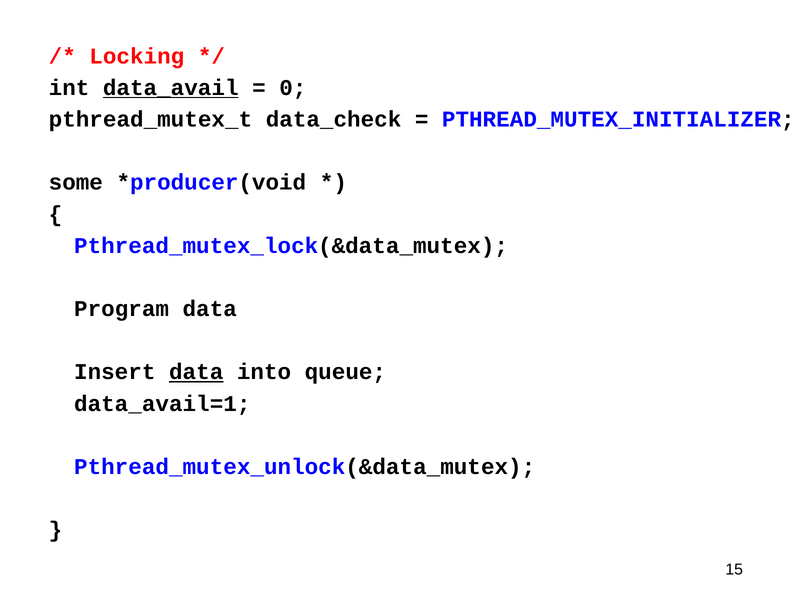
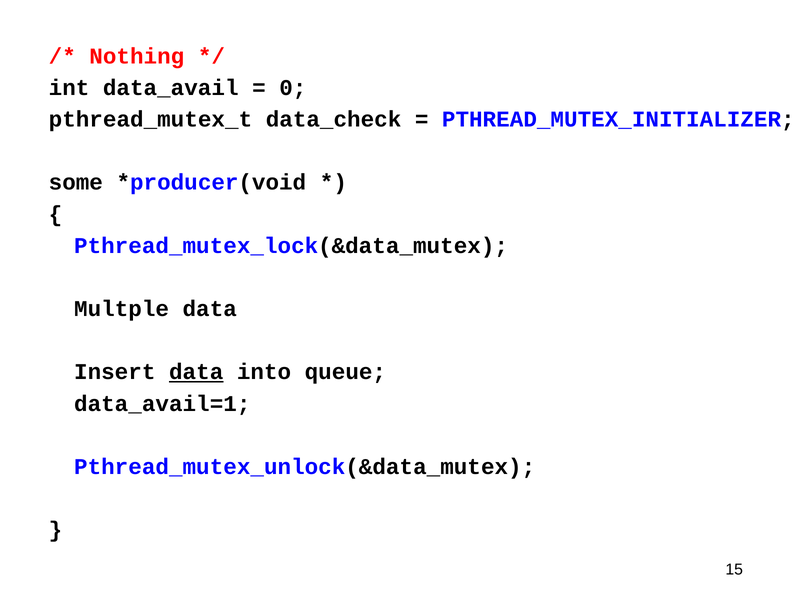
Locking: Locking -> Nothing
data_avail underline: present -> none
Program: Program -> Multple
